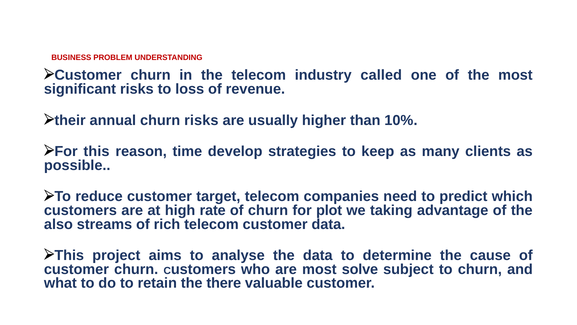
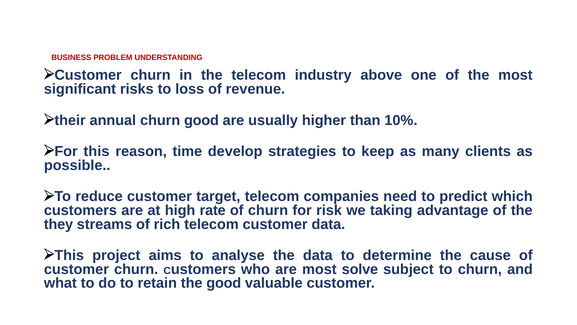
called: called -> above
churn risks: risks -> good
plot: plot -> risk
also: also -> they
the there: there -> good
